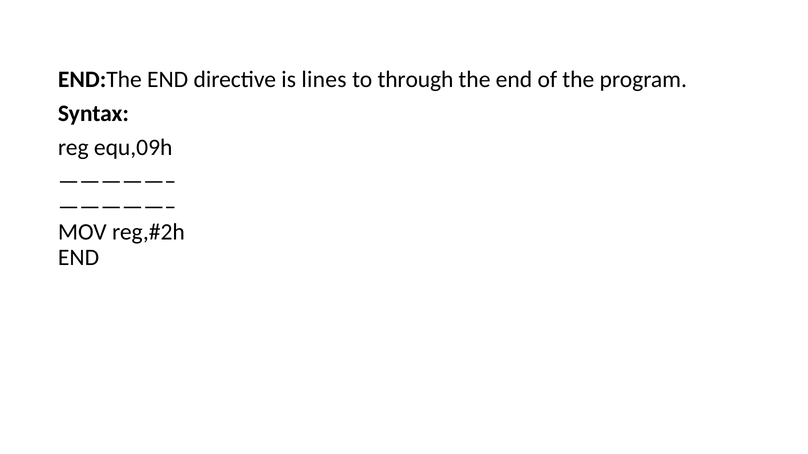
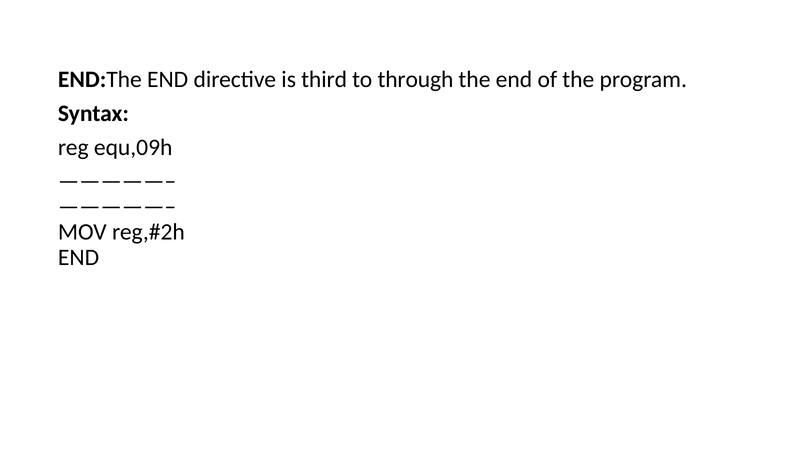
lines: lines -> third
